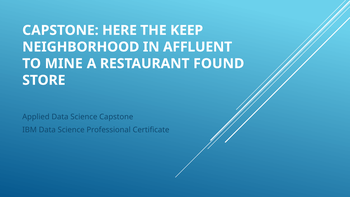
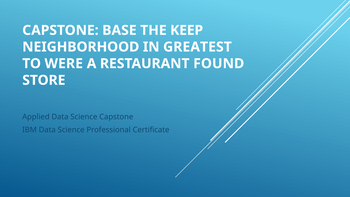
HERE: HERE -> BASE
AFFLUENT: AFFLUENT -> GREATEST
MINE: MINE -> WERE
